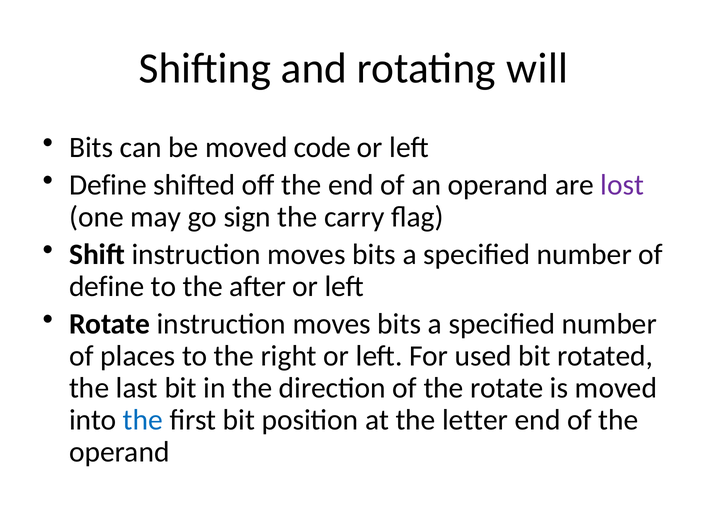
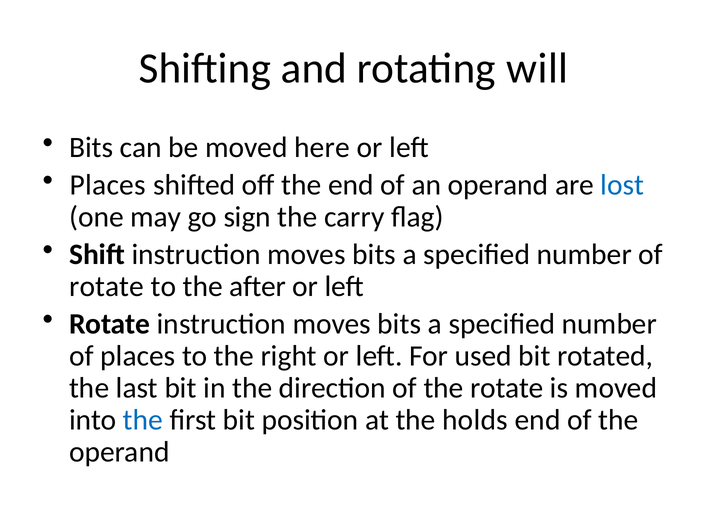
code: code -> here
Define at (108, 185): Define -> Places
lost colour: purple -> blue
define at (107, 286): define -> rotate
letter: letter -> holds
